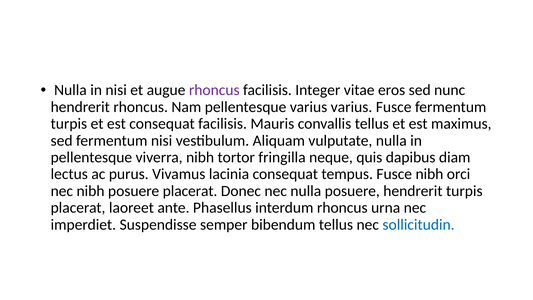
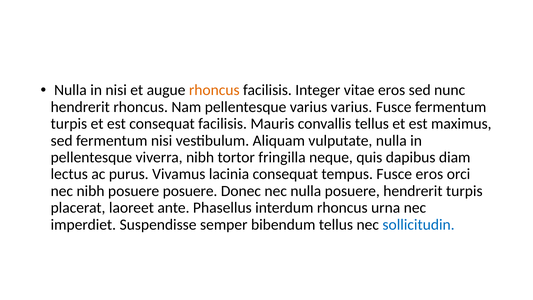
rhoncus at (214, 90) colour: purple -> orange
Fusce nibh: nibh -> eros
posuere placerat: placerat -> posuere
